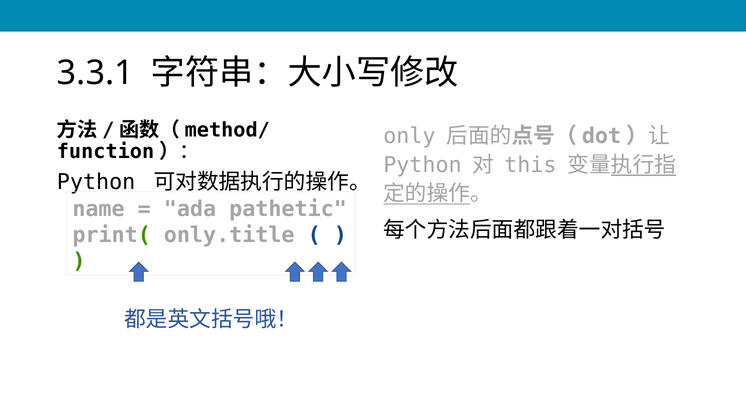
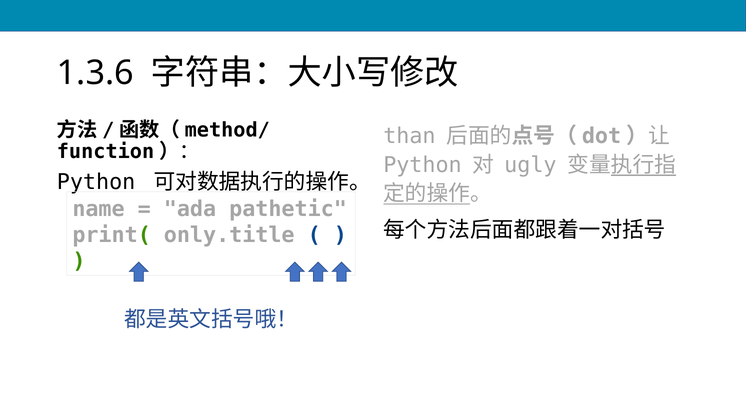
3.3.1: 3.3.1 -> 1.3.6
only: only -> than
this: this -> ugly
